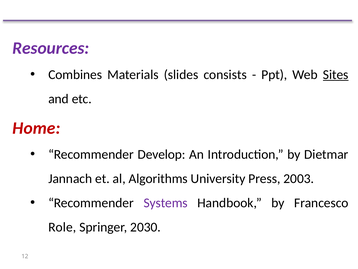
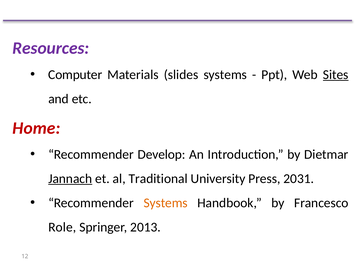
Combines: Combines -> Computer
slides consists: consists -> systems
Jannach underline: none -> present
Algorithms: Algorithms -> Traditional
2003: 2003 -> 2031
Systems at (166, 203) colour: purple -> orange
2030: 2030 -> 2013
